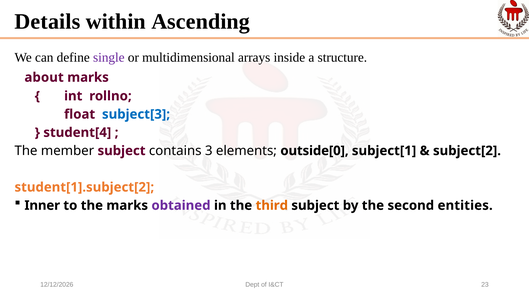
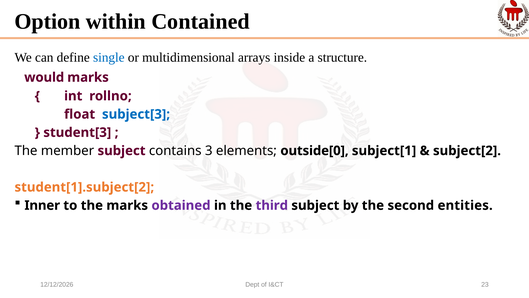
Details: Details -> Option
Ascending: Ascending -> Contained
single colour: purple -> blue
about: about -> would
student[4: student[4 -> student[3
third colour: orange -> purple
